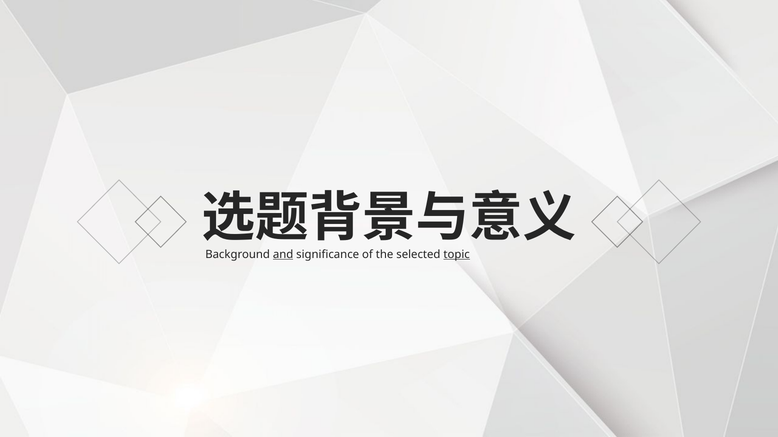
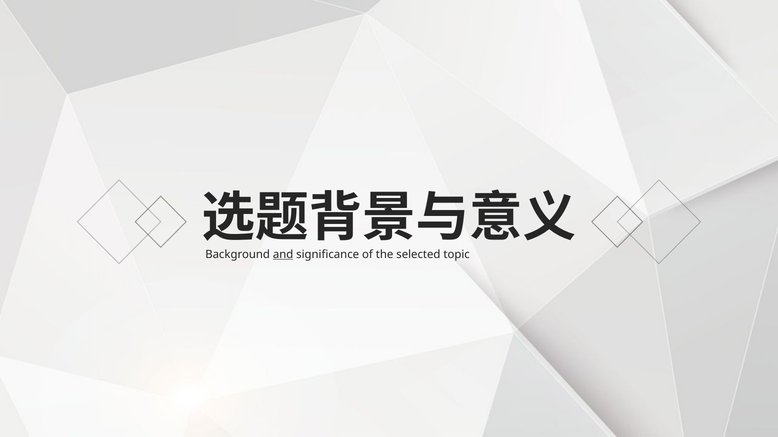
topic underline: present -> none
